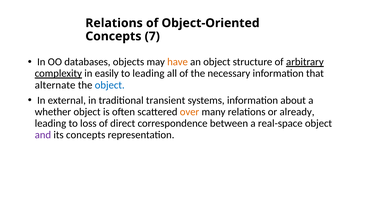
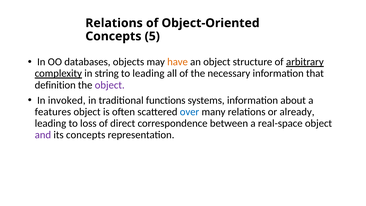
7: 7 -> 5
easily: easily -> string
alternate: alternate -> definition
object at (110, 85) colour: blue -> purple
external: external -> invoked
transient: transient -> functions
whether: whether -> features
over colour: orange -> blue
